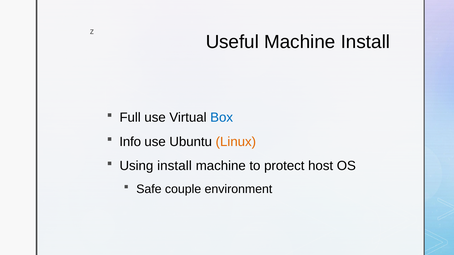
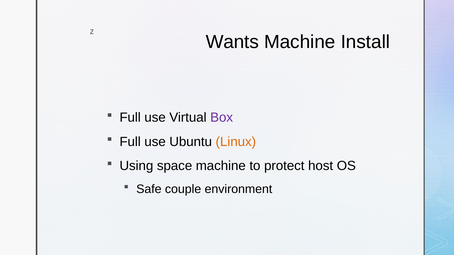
Useful: Useful -> Wants
Box colour: blue -> purple
Info at (130, 142): Info -> Full
Using install: install -> space
